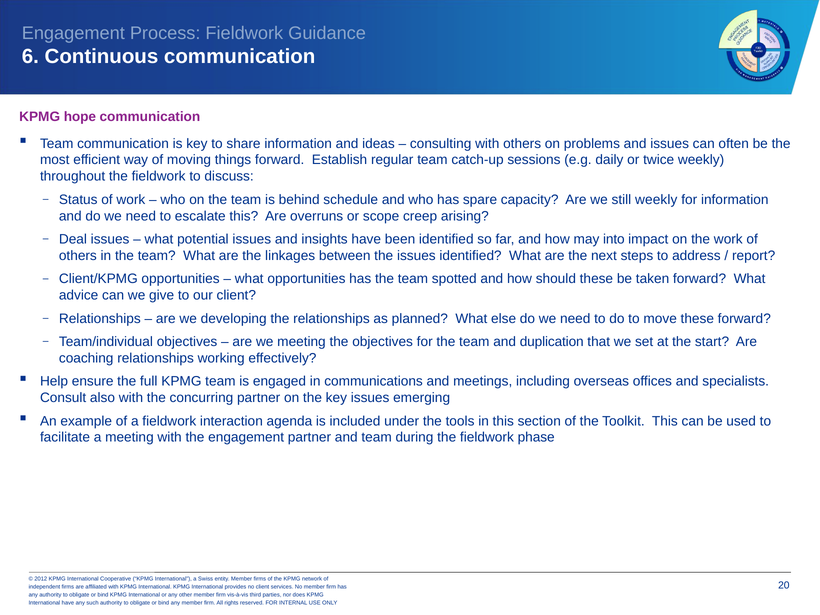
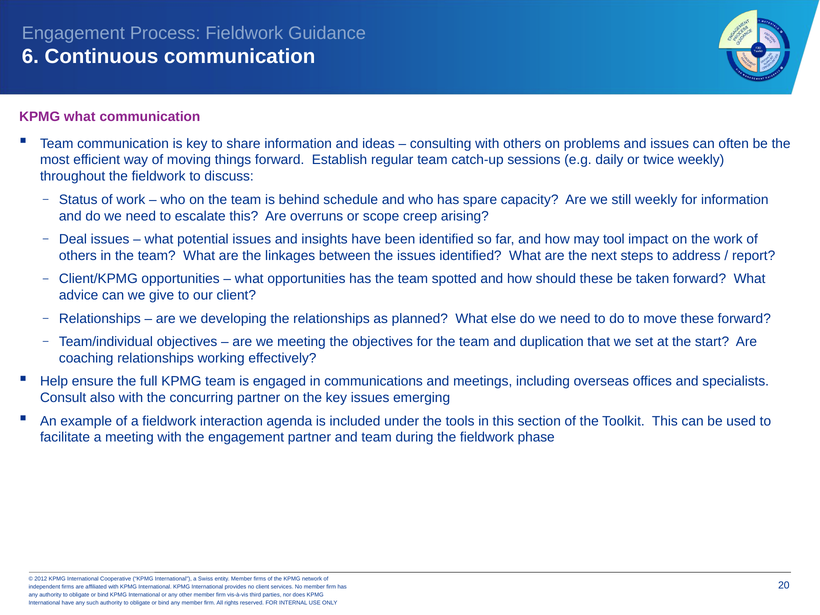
KPMG hope: hope -> what
into: into -> tool
